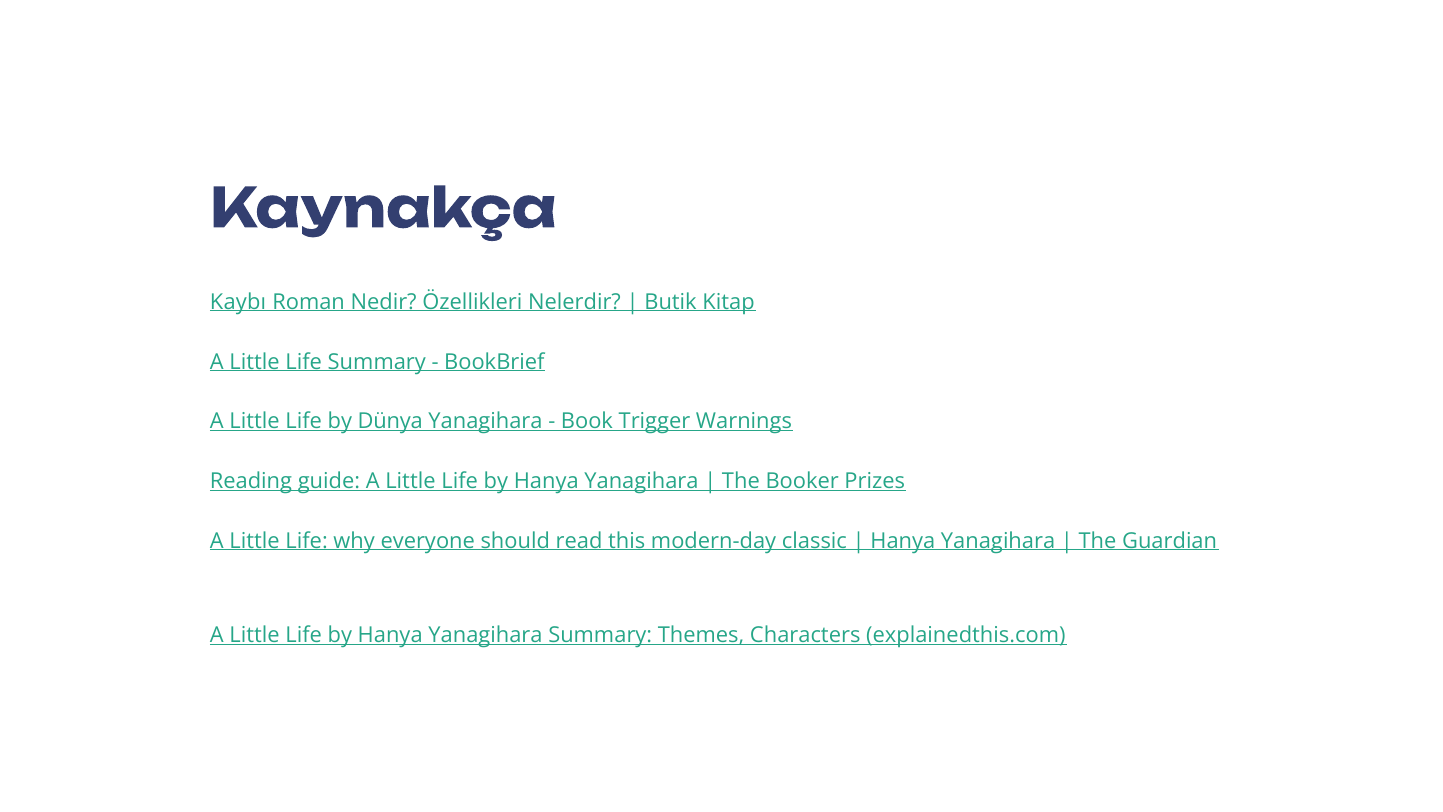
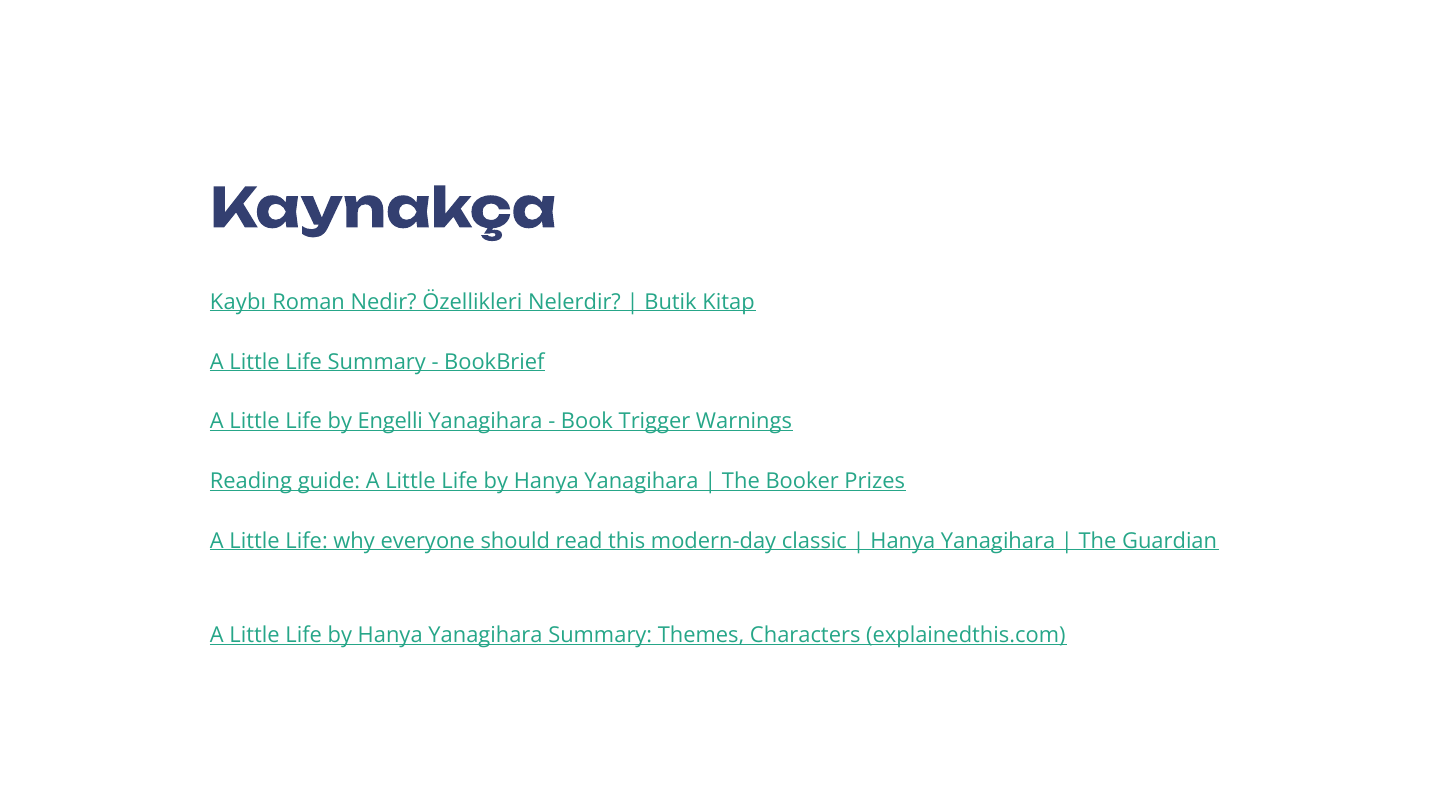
Dünya: Dünya -> Engelli
